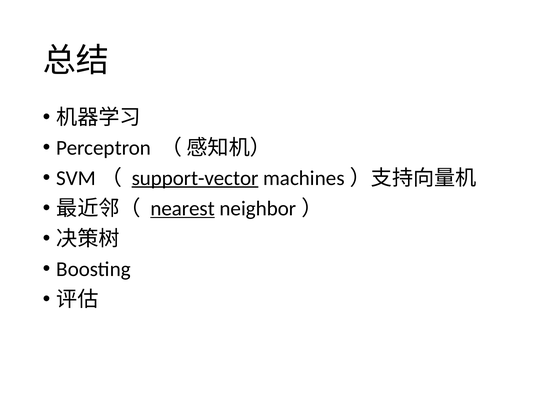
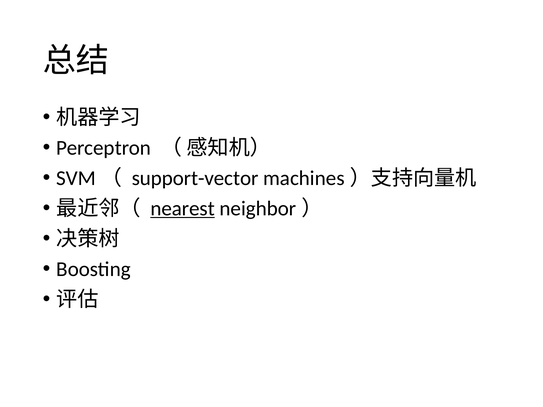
support-vector underline: present -> none
